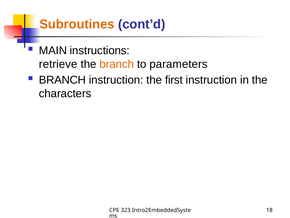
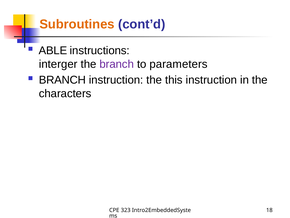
MAIN: MAIN -> ABLE
retrieve: retrieve -> interger
branch at (117, 64) colour: orange -> purple
first: first -> this
